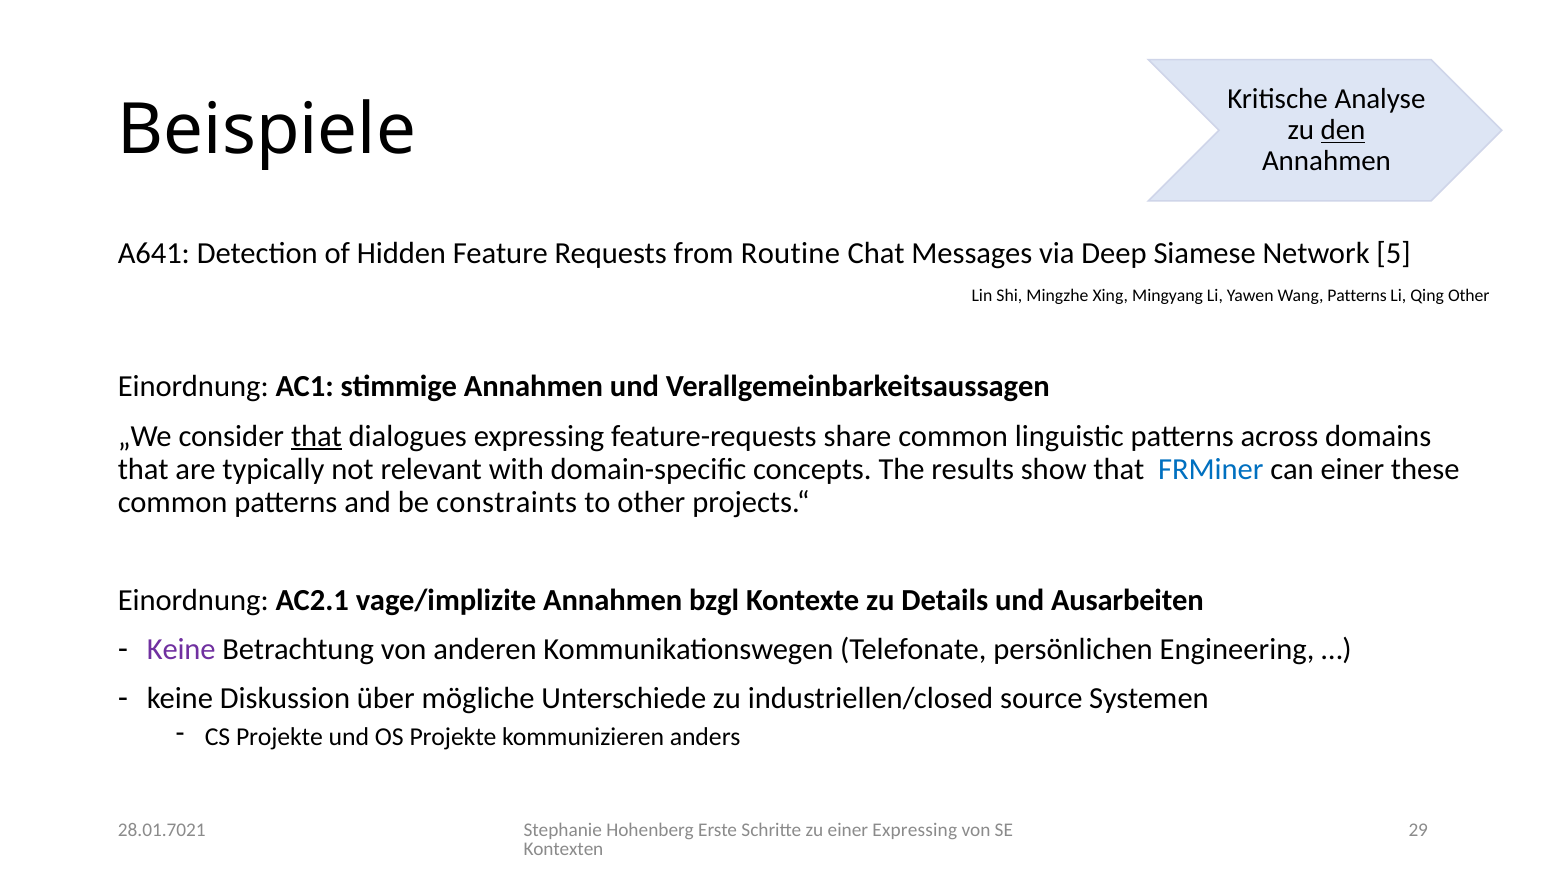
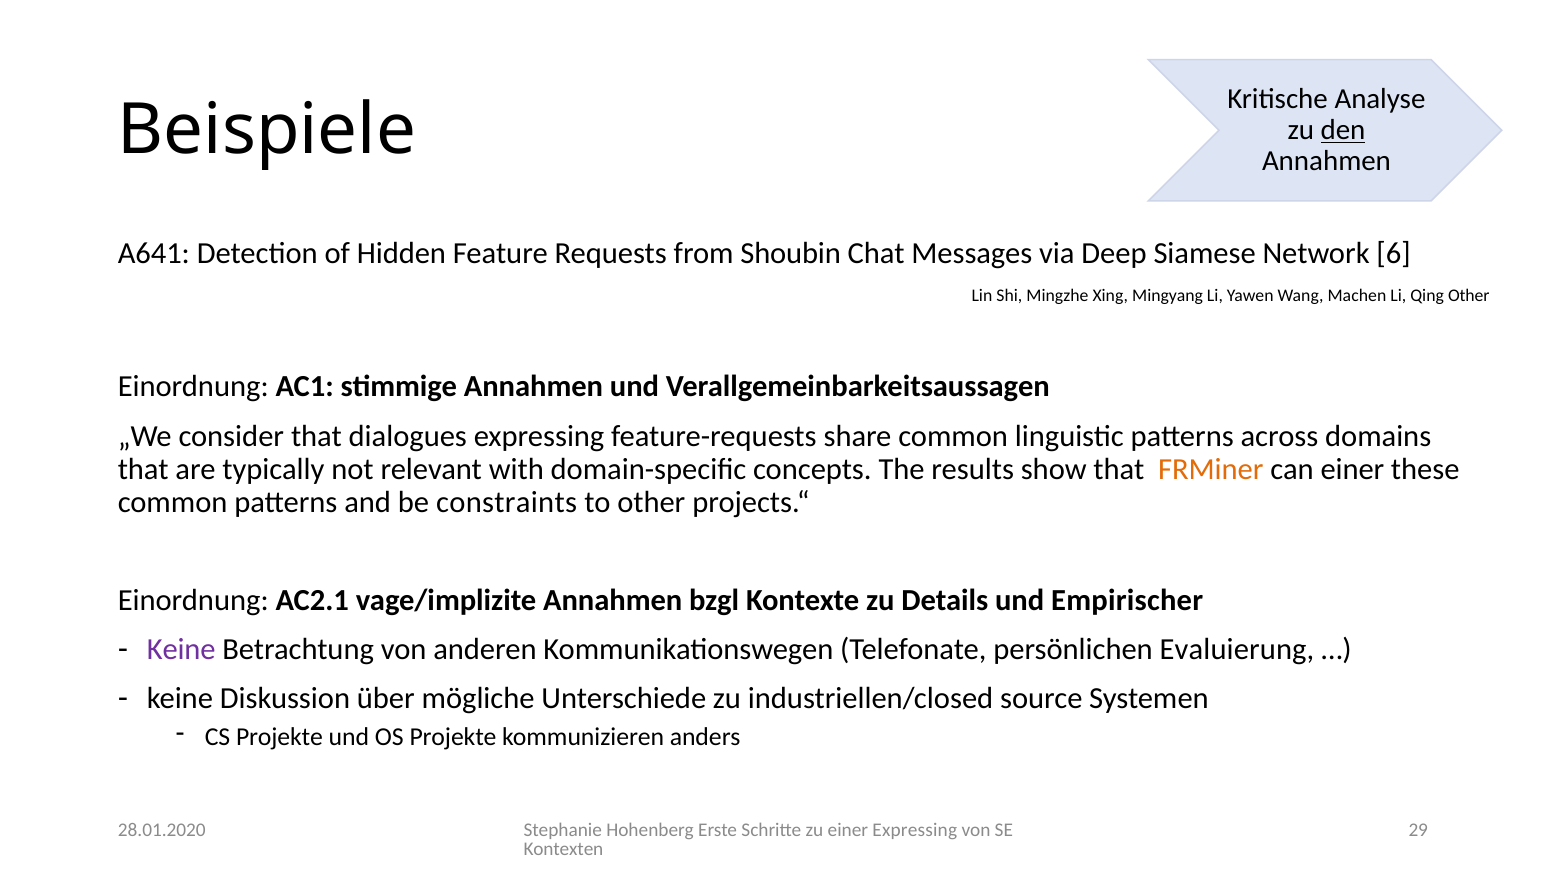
Routine: Routine -> Shoubin
5: 5 -> 6
Wang Patterns: Patterns -> Machen
that at (316, 436) underline: present -> none
FRMiner colour: blue -> orange
Ausarbeiten: Ausarbeiten -> Empirischer
Engineering: Engineering -> Evaluierung
28.01.7021: 28.01.7021 -> 28.01.2020
